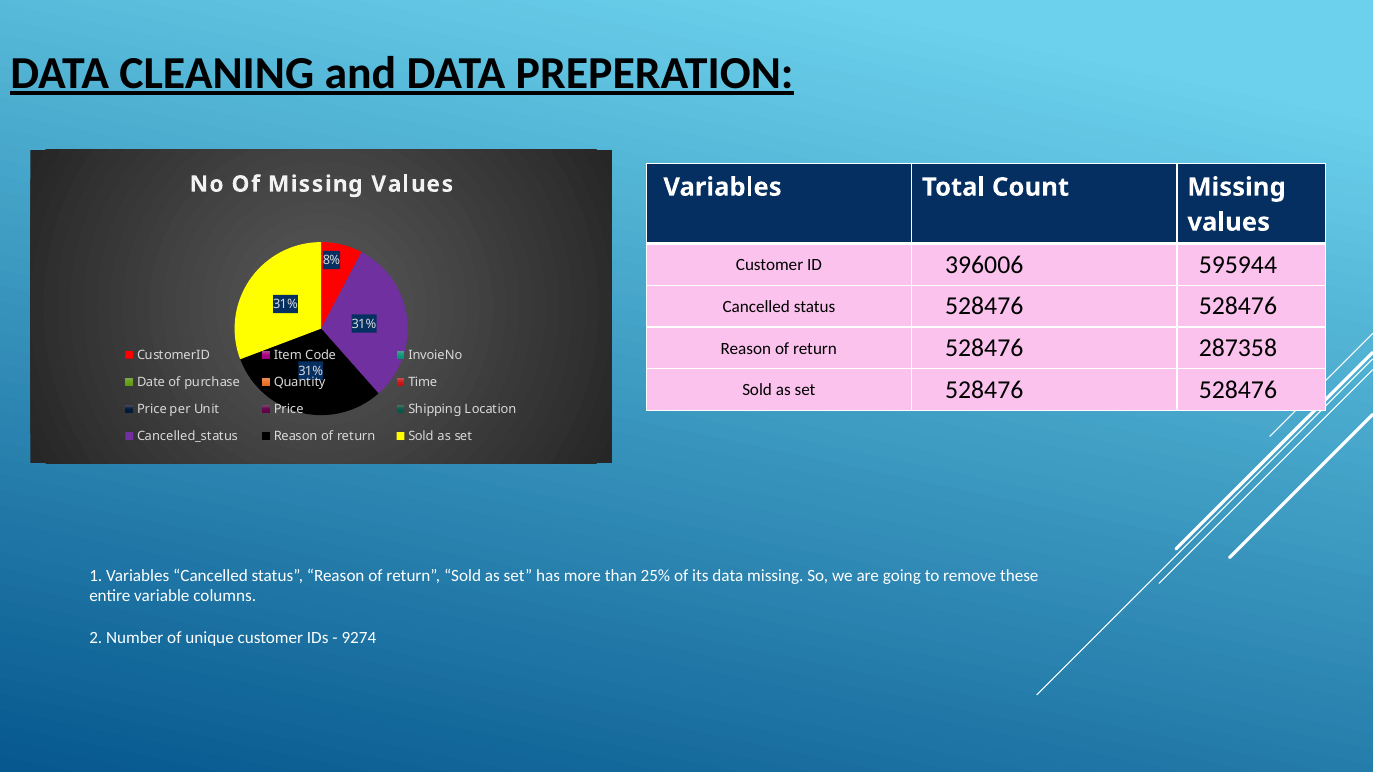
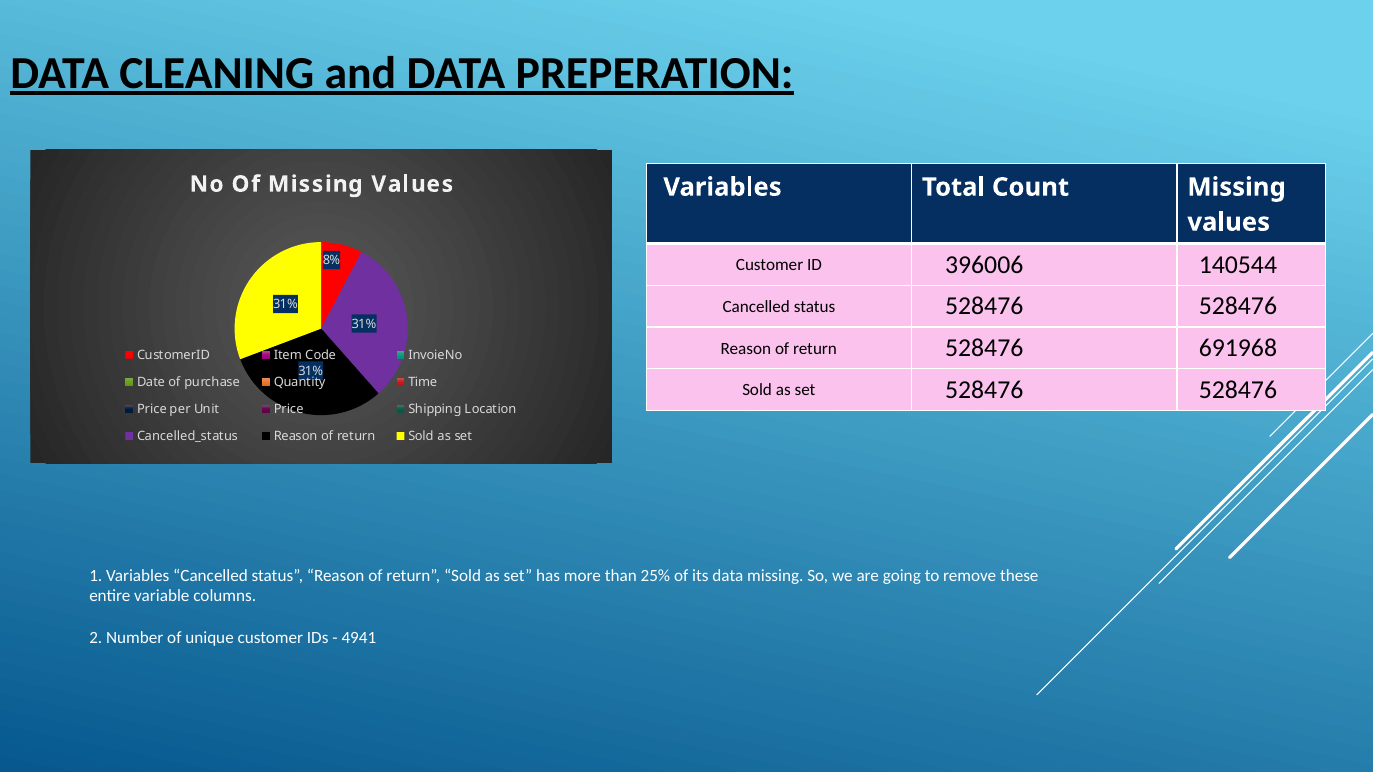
595944: 595944 -> 140544
287358: 287358 -> 691968
9274: 9274 -> 4941
